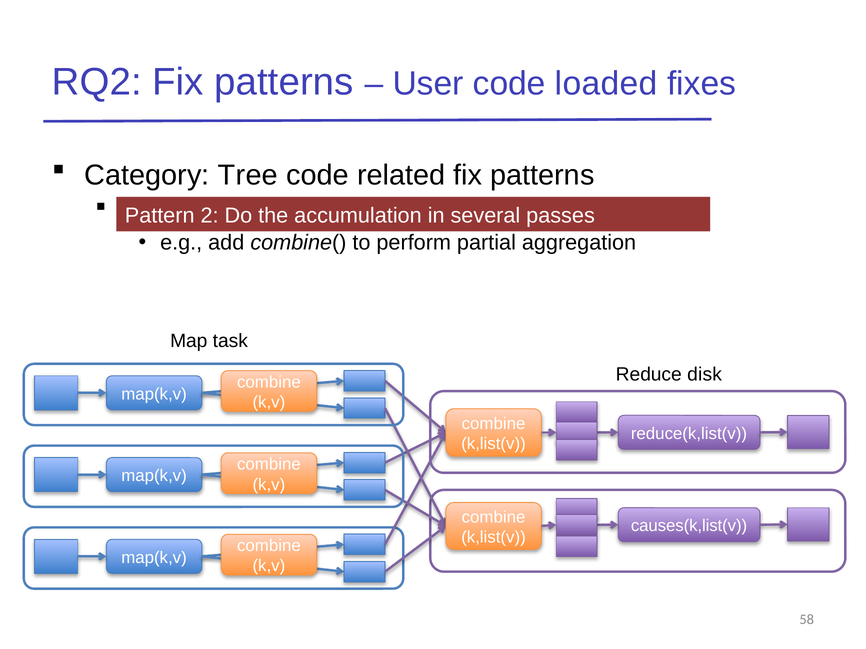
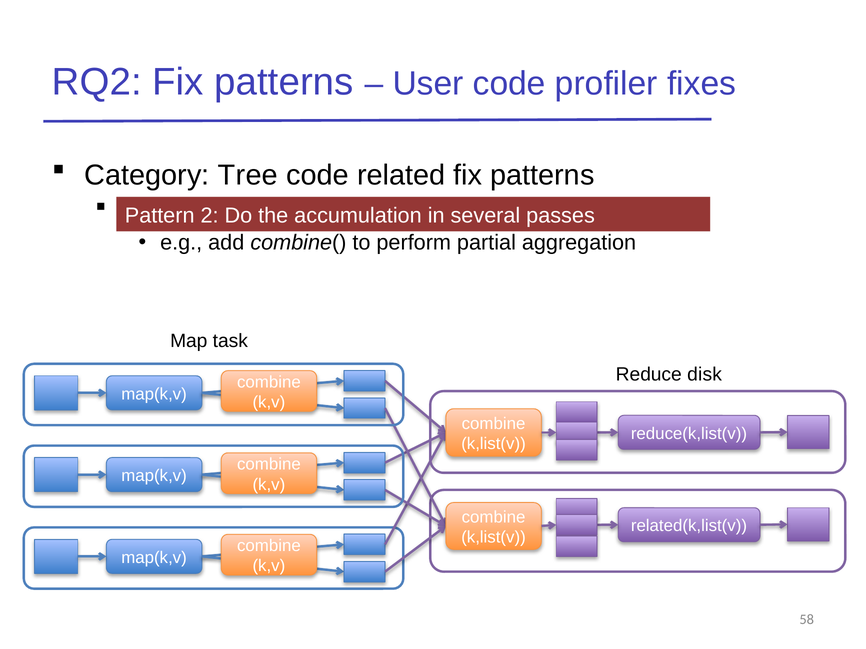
loaded: loaded -> profiler
causes(k,list(v: causes(k,list(v -> related(k,list(v
